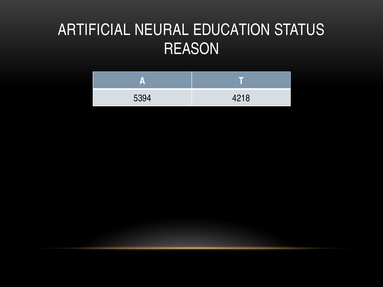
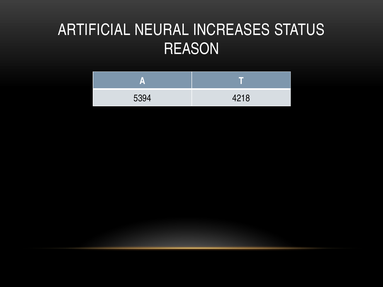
EDUCATION: EDUCATION -> INCREASES
